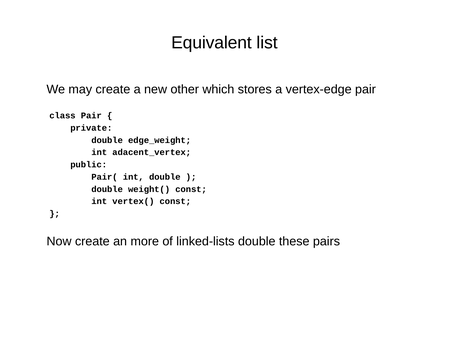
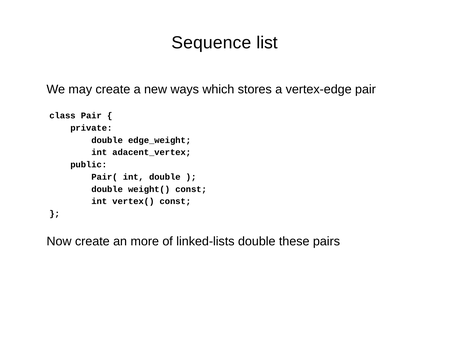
Equivalent: Equivalent -> Sequence
other: other -> ways
